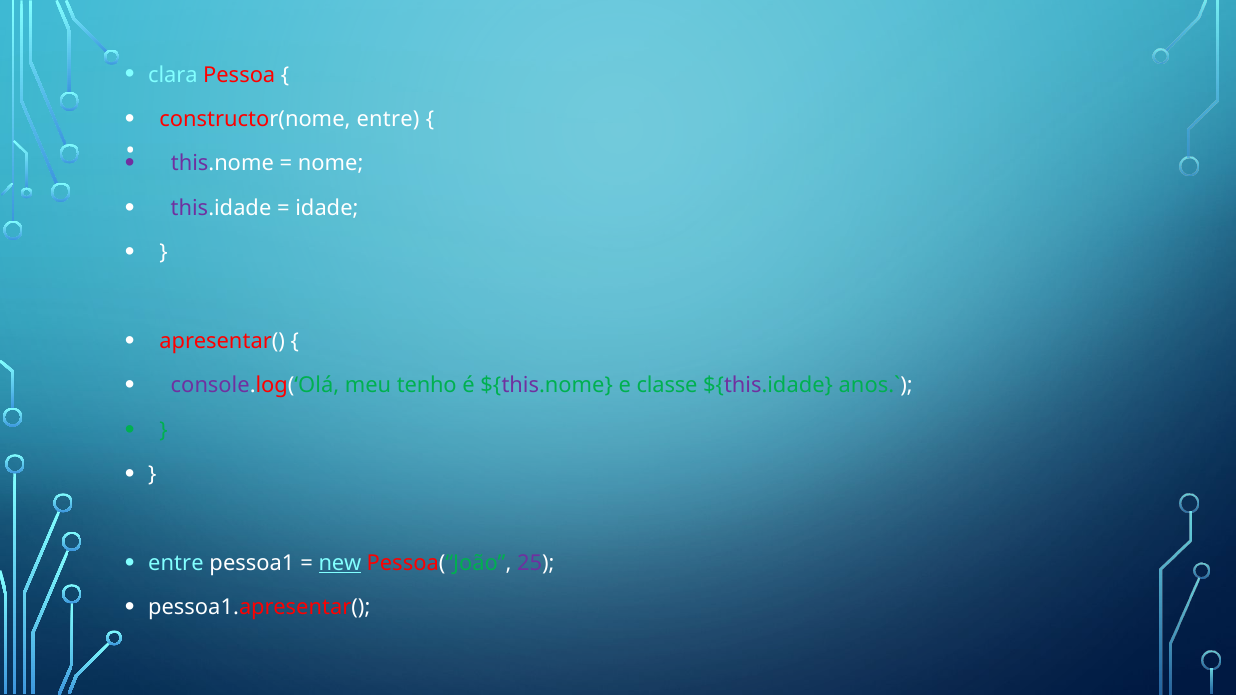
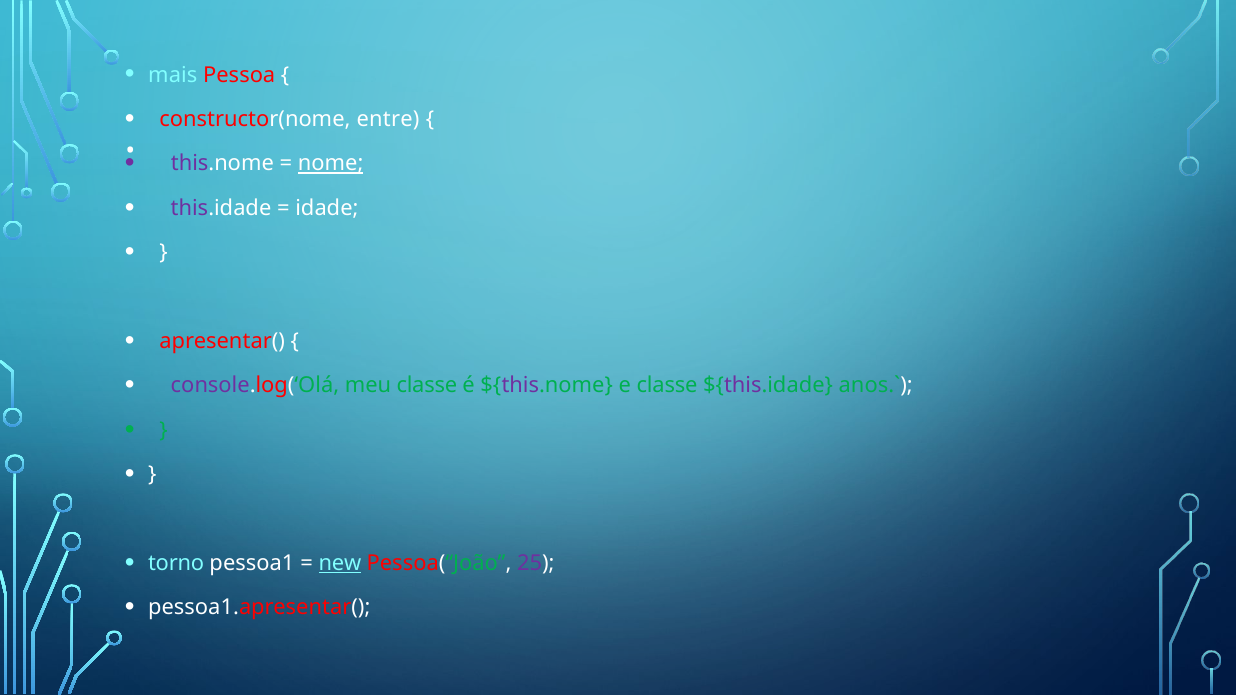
clara: clara -> mais
nome underline: none -> present
meu tenho: tenho -> classe
entre at (176, 564): entre -> torno
